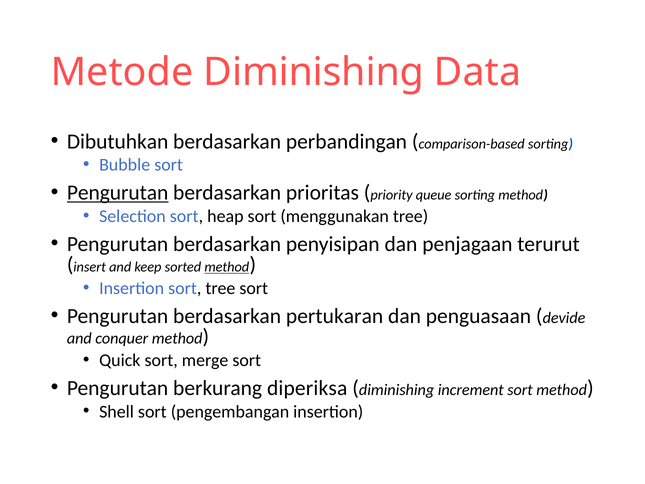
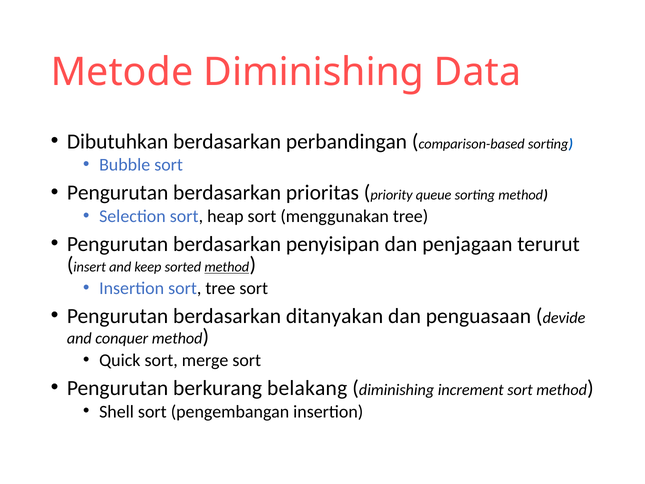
Pengurutan at (118, 193) underline: present -> none
pertukaran: pertukaran -> ditanyakan
diperiksa: diperiksa -> belakang
